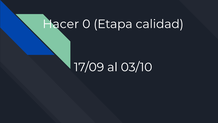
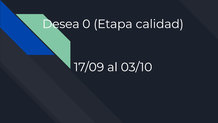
Hacer: Hacer -> Desea
